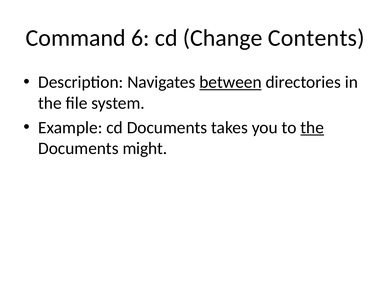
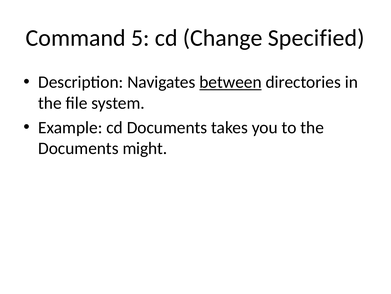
6: 6 -> 5
Contents: Contents -> Specified
the at (312, 127) underline: present -> none
